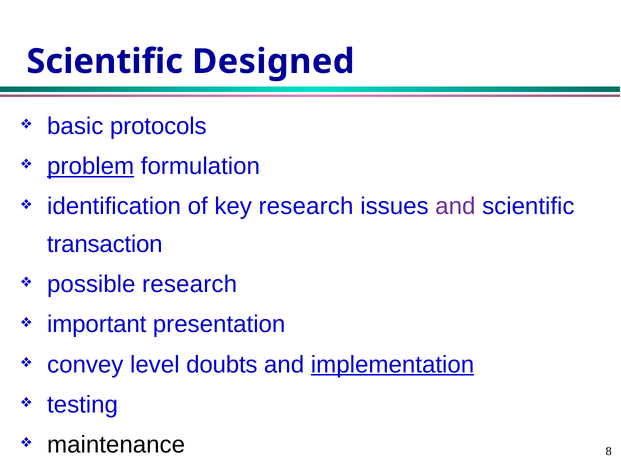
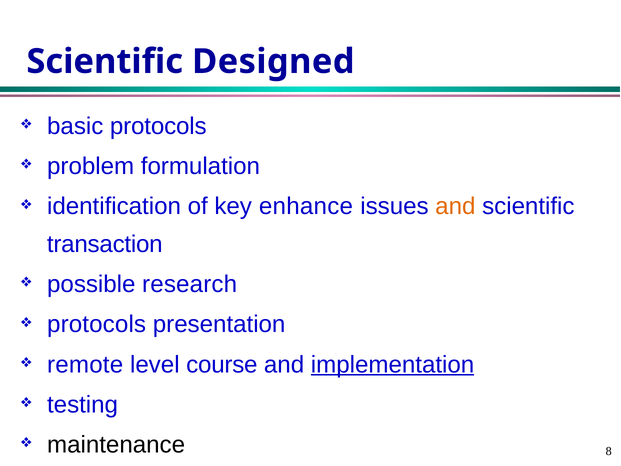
problem underline: present -> none
key research: research -> enhance
and at (455, 206) colour: purple -> orange
important at (97, 324): important -> protocols
convey: convey -> remote
doubts: doubts -> course
